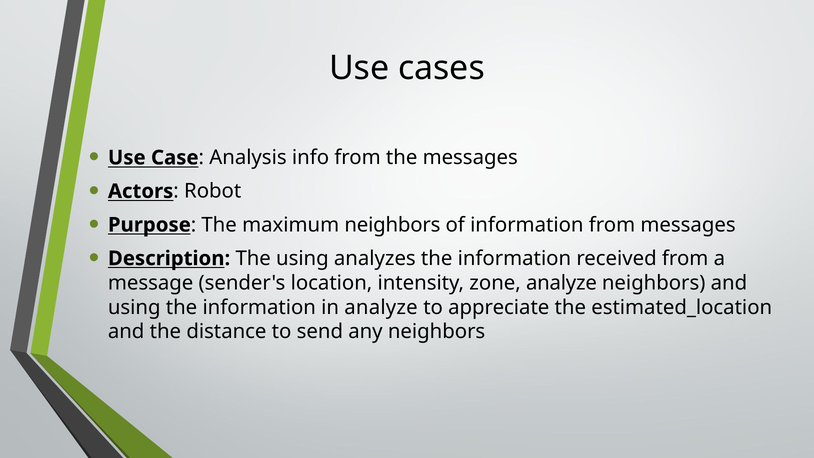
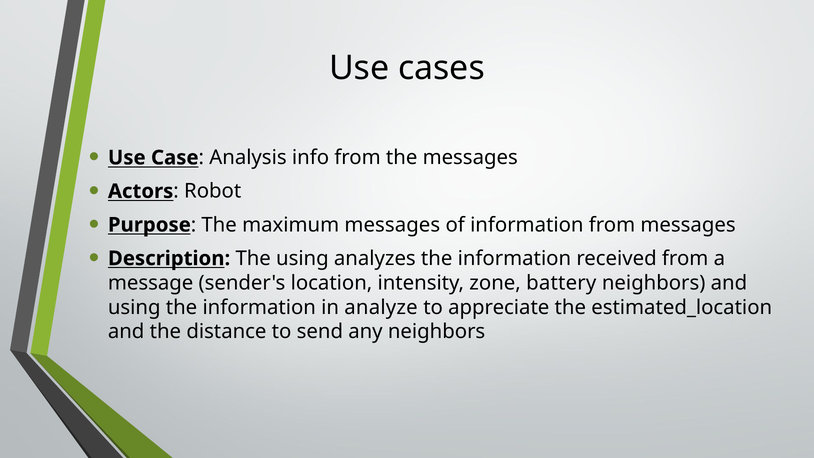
maximum neighbors: neighbors -> messages
zone analyze: analyze -> battery
